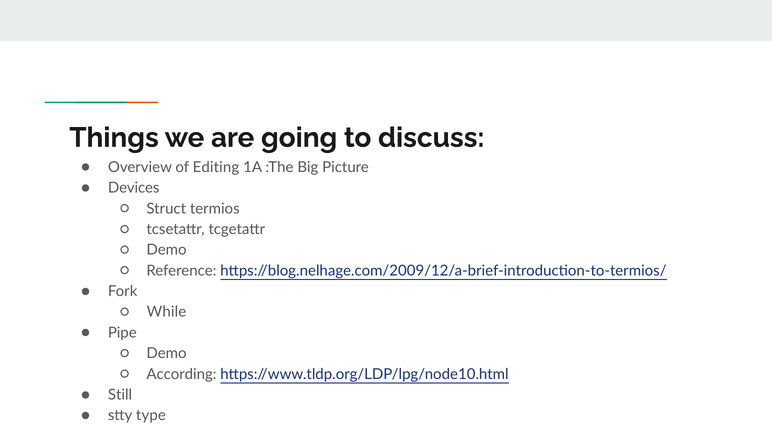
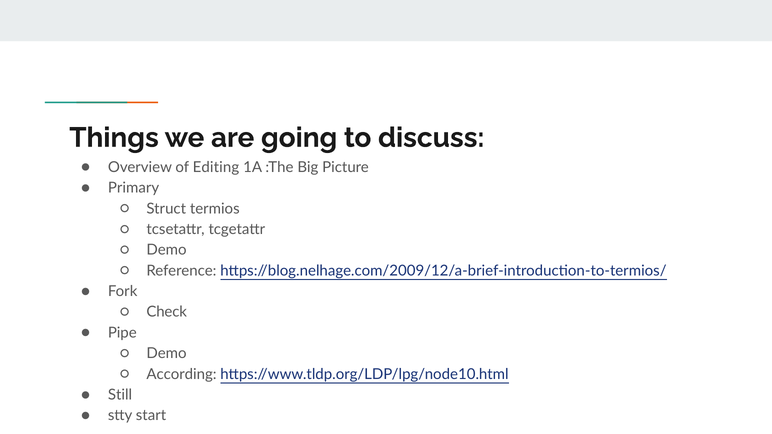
Devices: Devices -> Primary
While: While -> Check
type: type -> start
